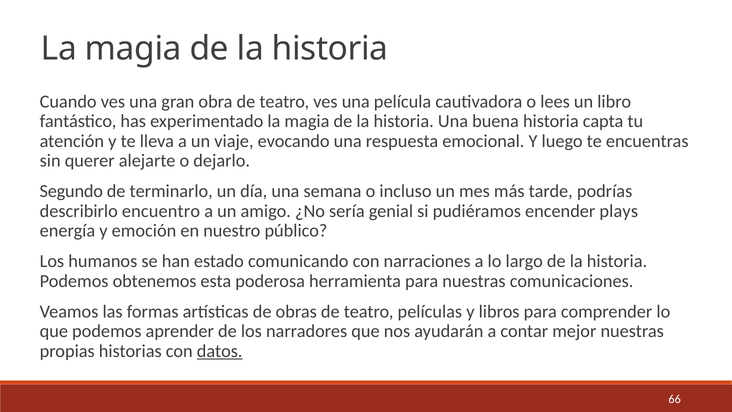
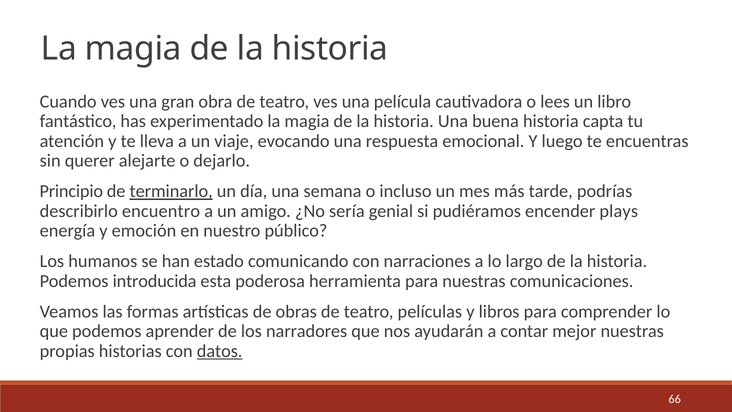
Segundo: Segundo -> Principio
terminarlo underline: none -> present
obtenemos: obtenemos -> introducida
